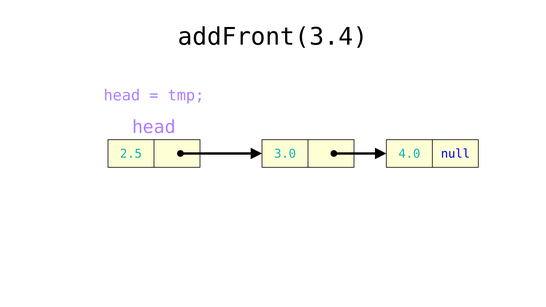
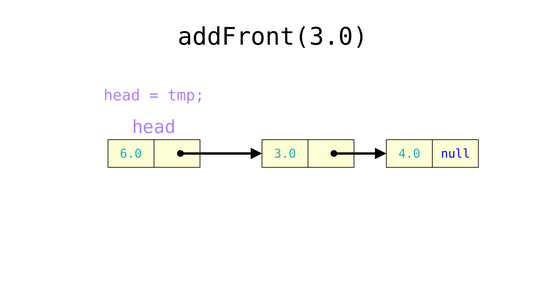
addFront(3.4: addFront(3.4 -> addFront(3.0
2.5: 2.5 -> 6.0
